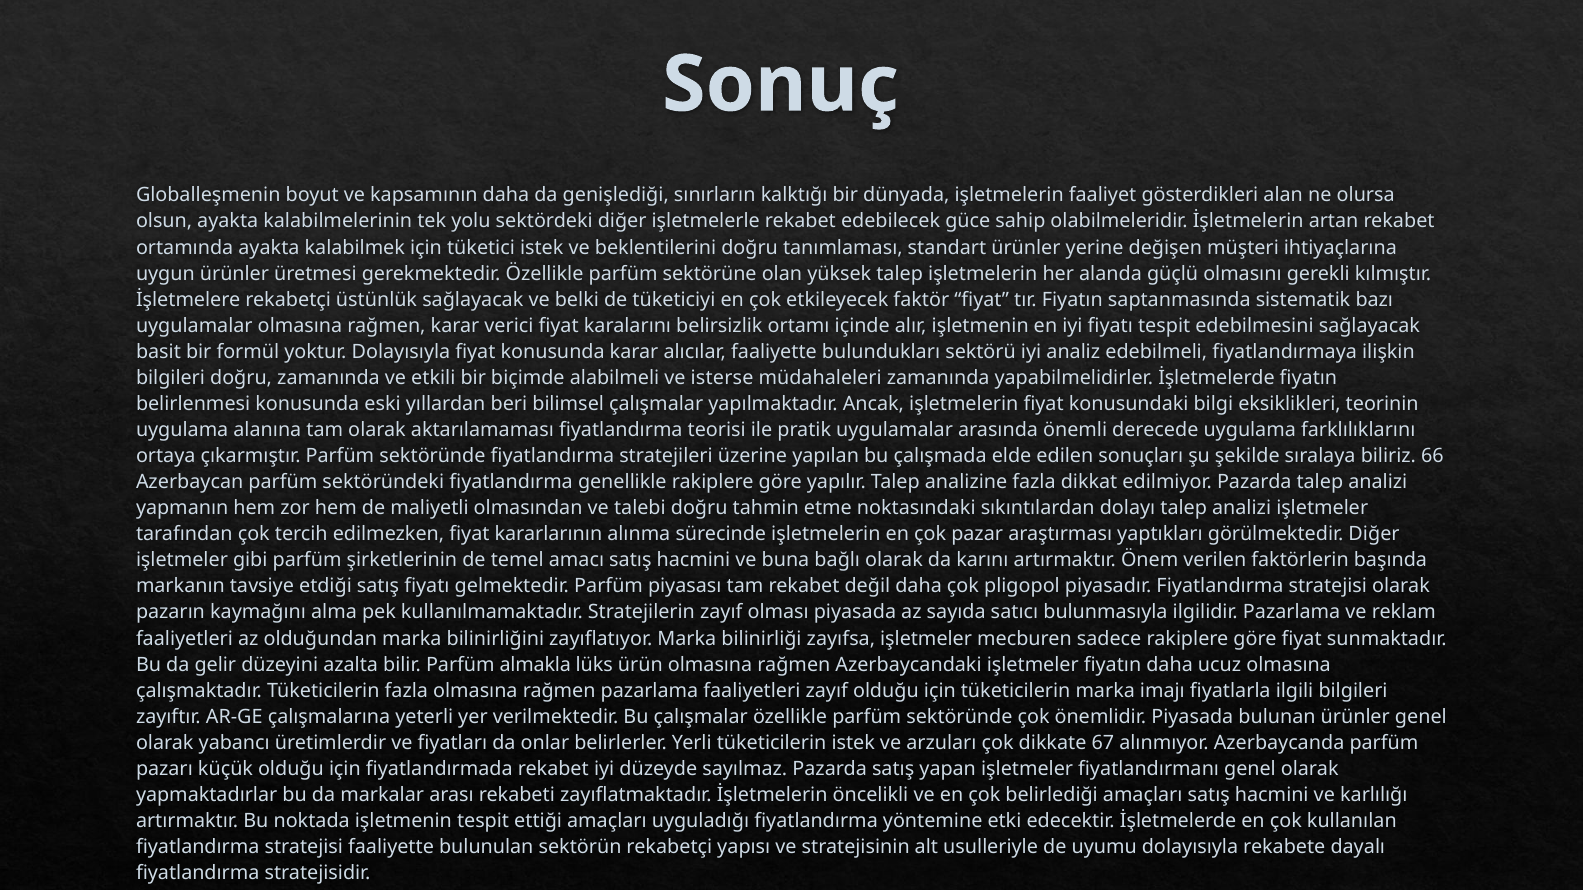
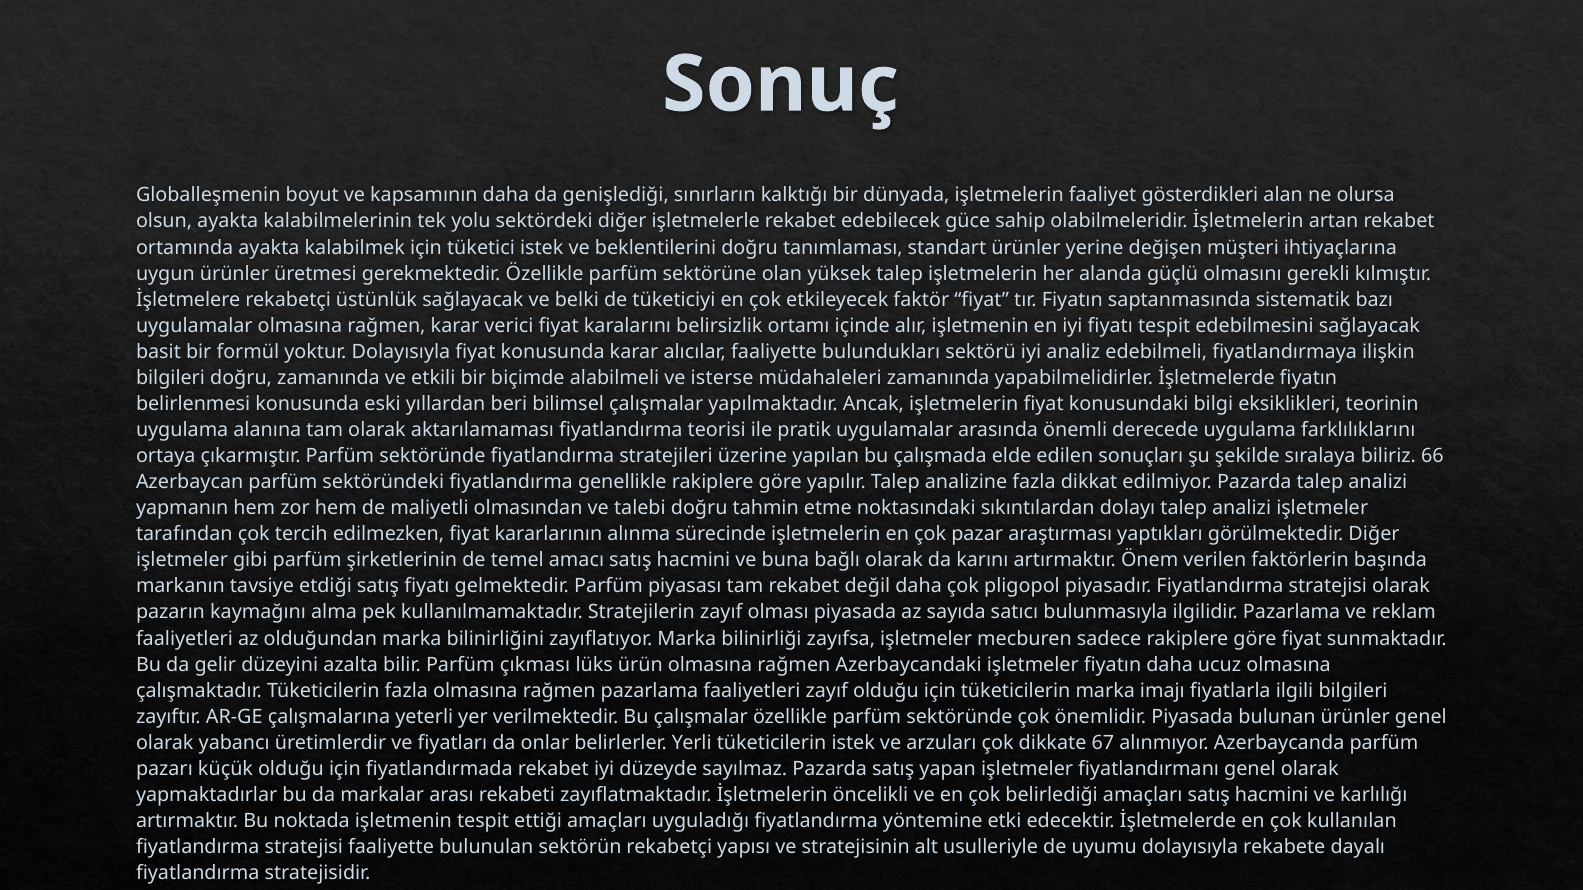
almakla: almakla -> çıkması
